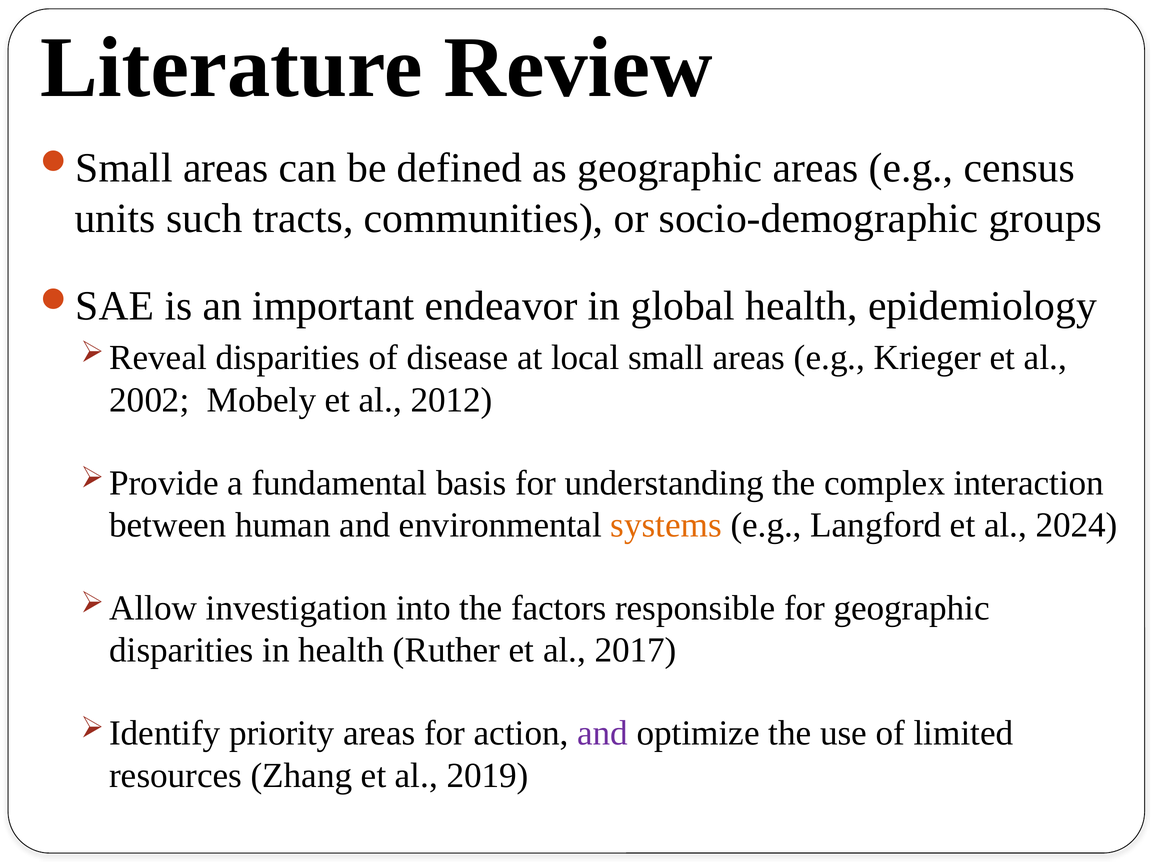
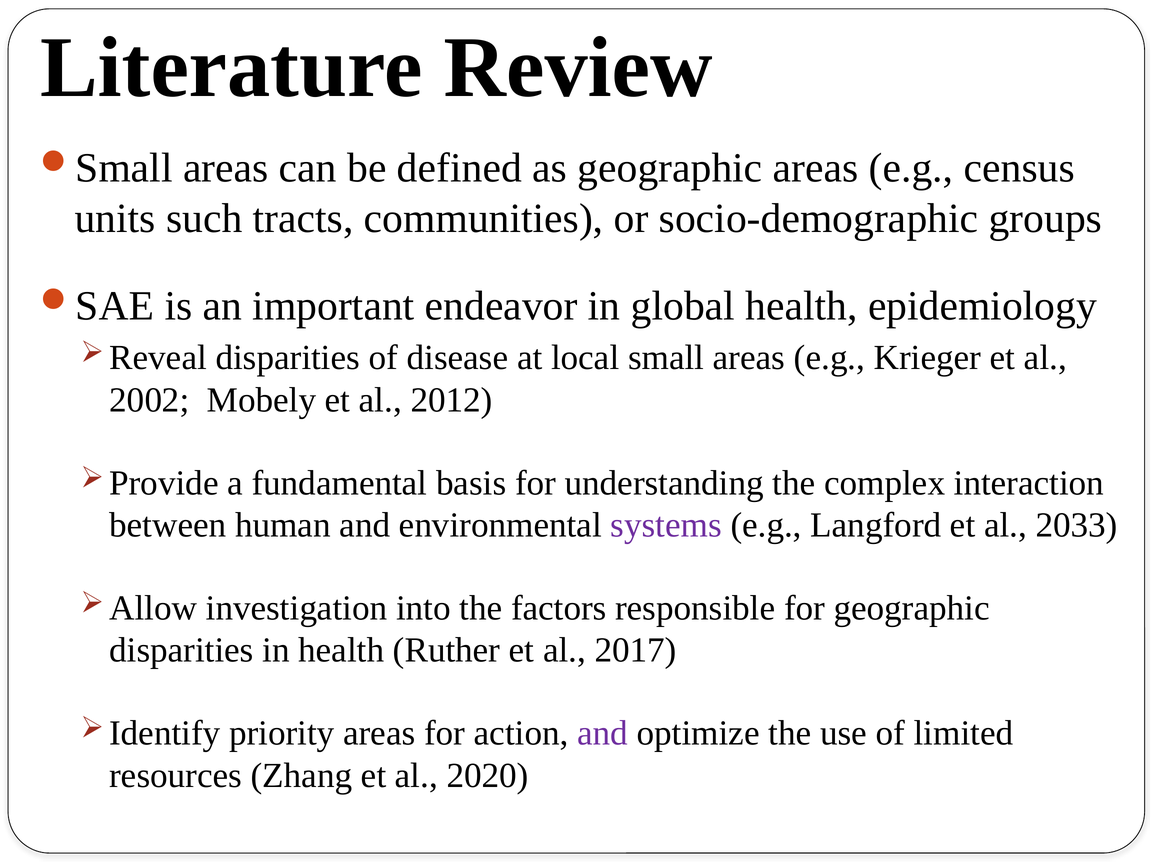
systems colour: orange -> purple
2024: 2024 -> 2033
2019: 2019 -> 2020
